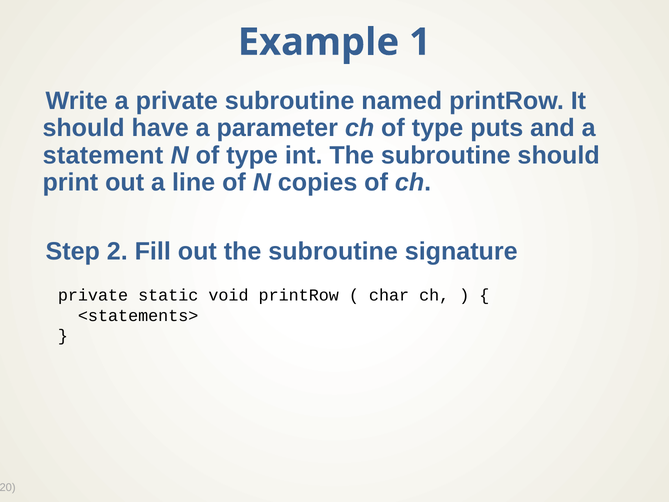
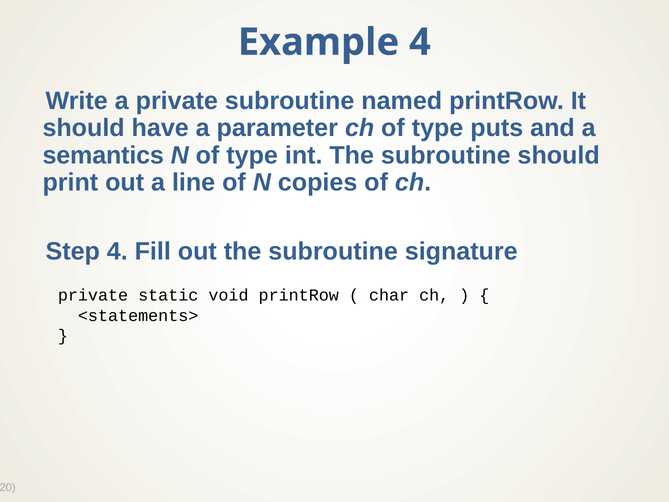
Example 1: 1 -> 4
statement: statement -> semantics
Step 2: 2 -> 4
